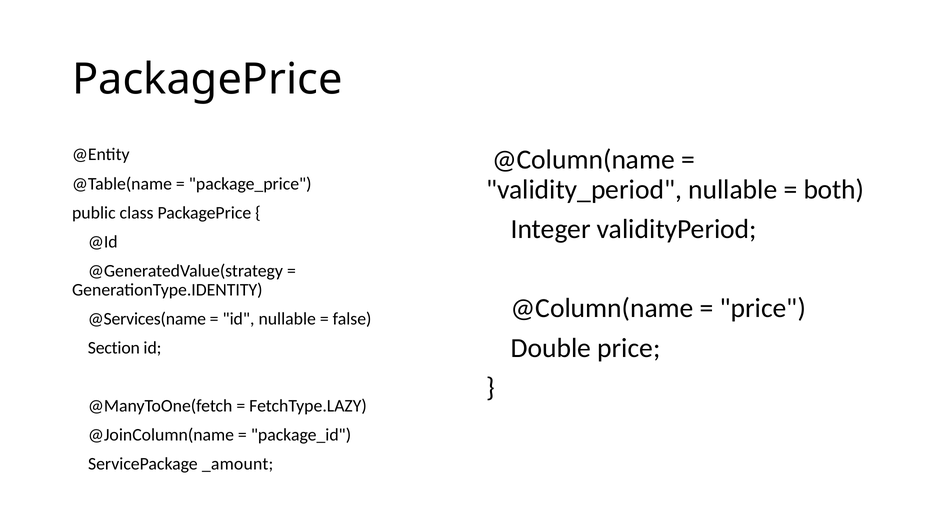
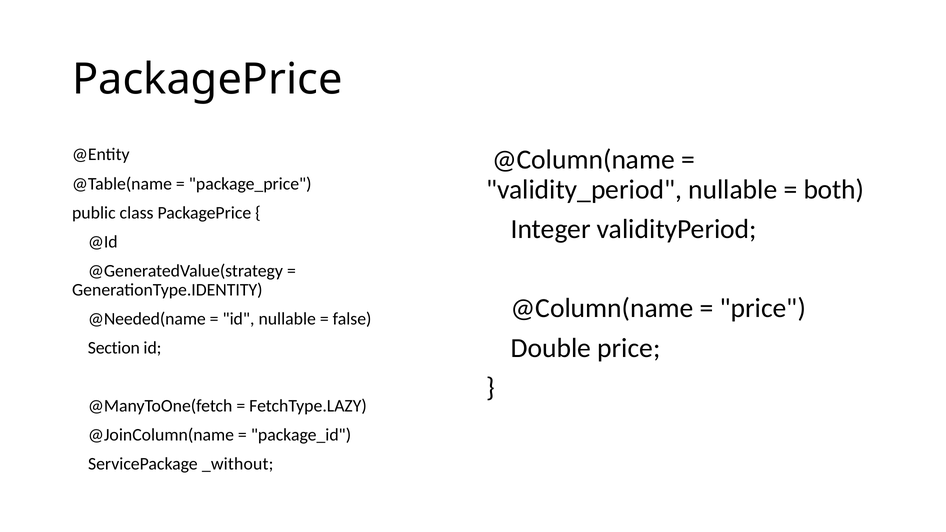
@Services(name: @Services(name -> @Needed(name
_amount: _amount -> _without
